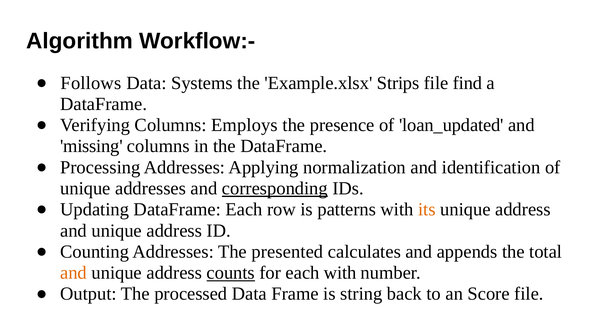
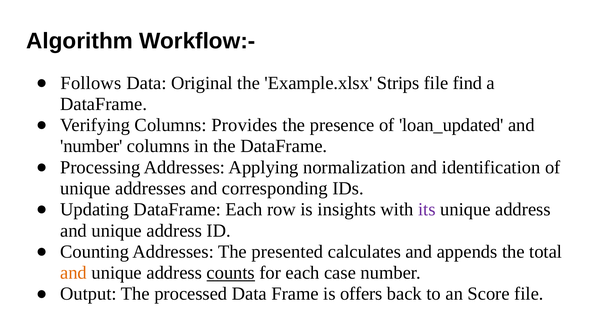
Systems: Systems -> Original
Employs: Employs -> Provides
missing at (91, 146): missing -> number
corresponding underline: present -> none
patterns: patterns -> insights
its colour: orange -> purple
each with: with -> case
string: string -> offers
